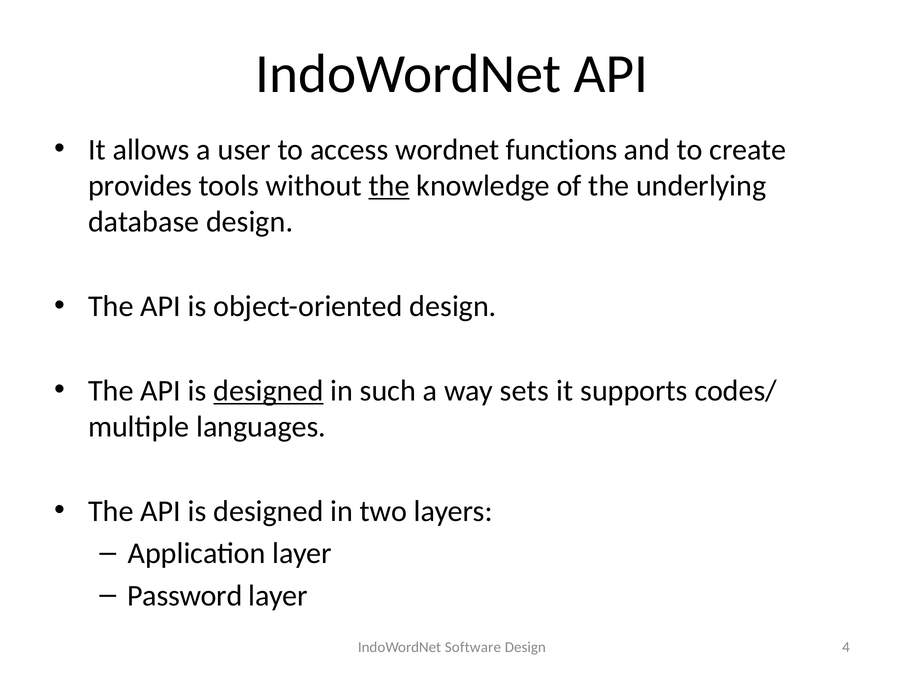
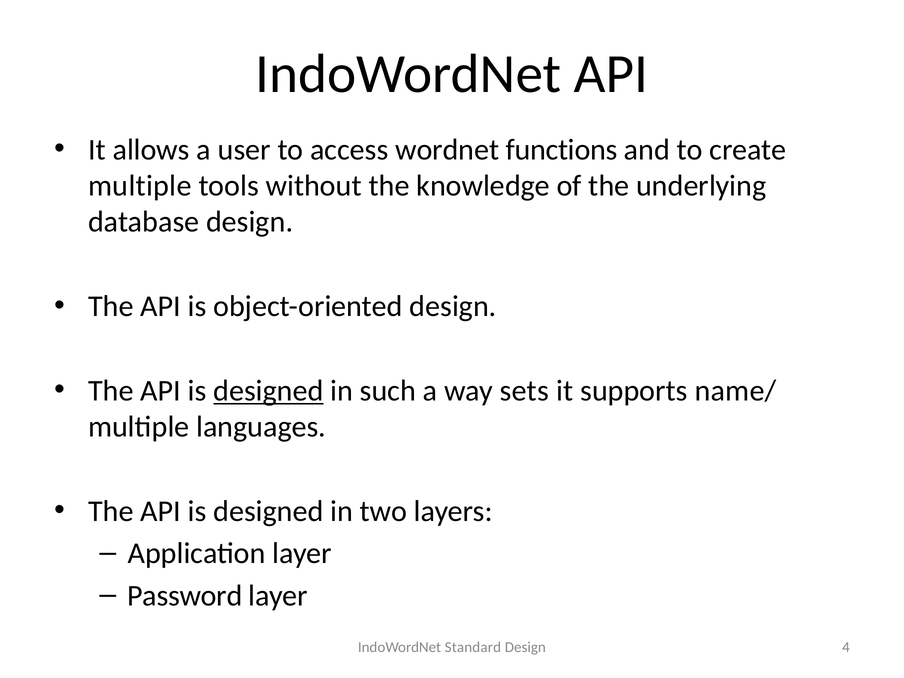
provides at (140, 186): provides -> multiple
the at (389, 186) underline: present -> none
codes/: codes/ -> name/
Software: Software -> Standard
